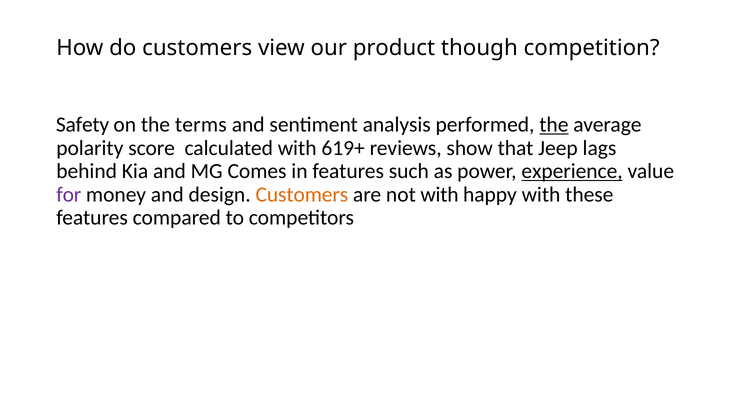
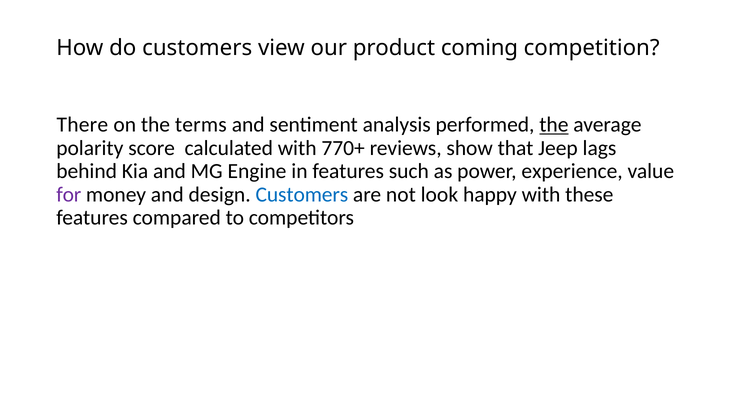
though: though -> coming
Safety: Safety -> There
619+: 619+ -> 770+
Comes: Comes -> Engine
experience underline: present -> none
Customers at (302, 195) colour: orange -> blue
not with: with -> look
